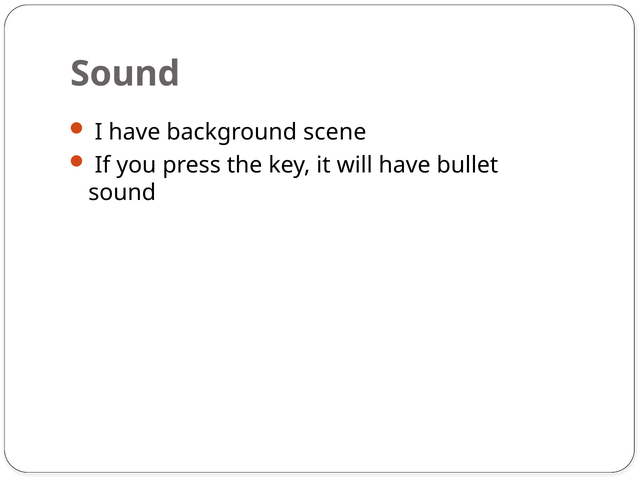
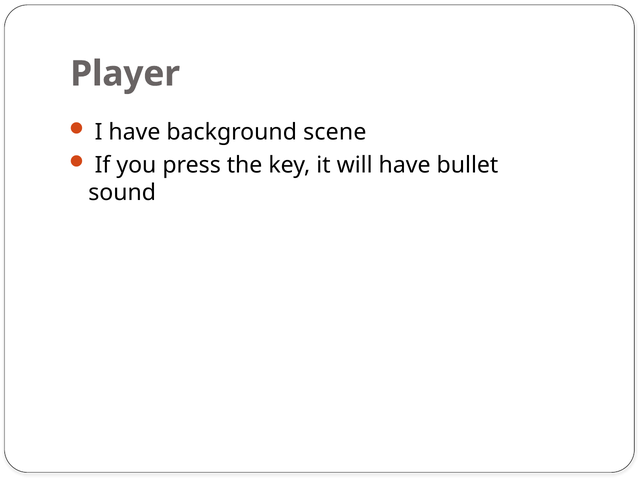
Sound at (125, 74): Sound -> Player
